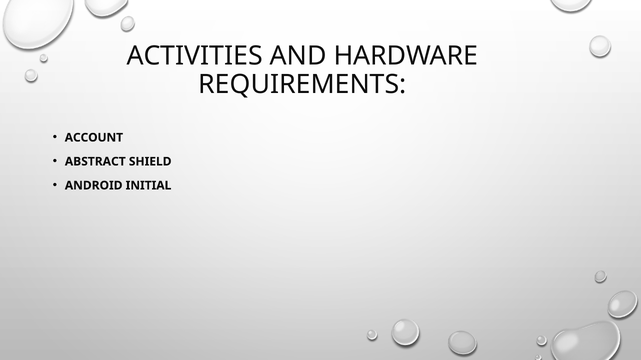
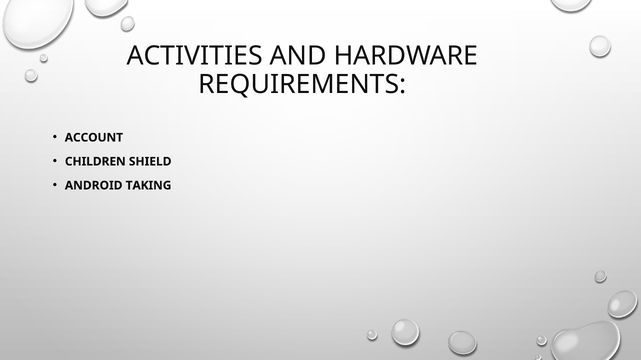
ABSTRACT: ABSTRACT -> CHILDREN
INITIAL: INITIAL -> TAKING
